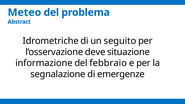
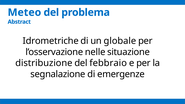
seguito: seguito -> globale
deve: deve -> nelle
informazione: informazione -> distribuzione
